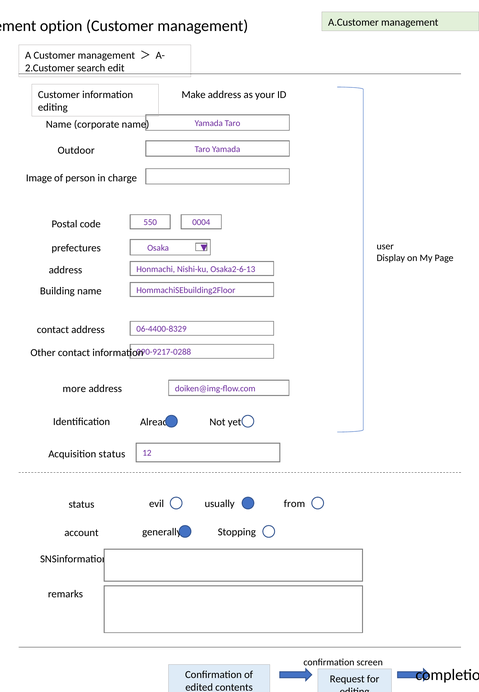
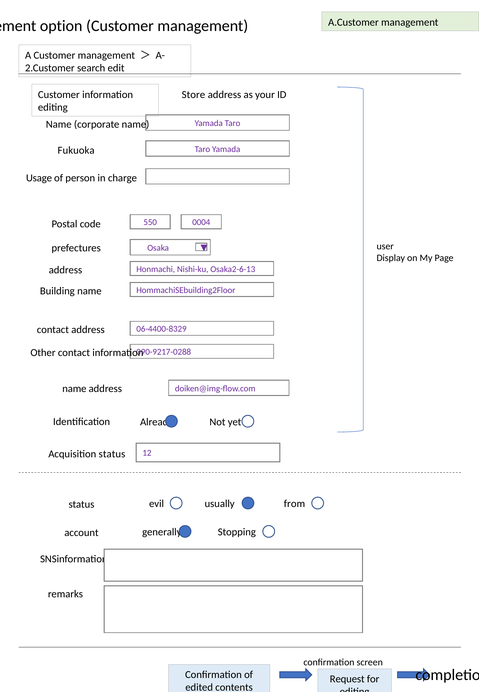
Make: Make -> Store
Outdoor: Outdoor -> Fukuoka
Image: Image -> Usage
more at (74, 389): more -> name
